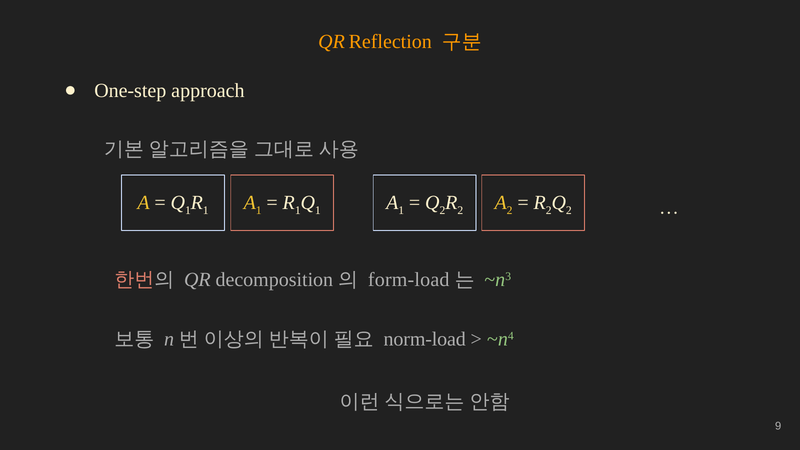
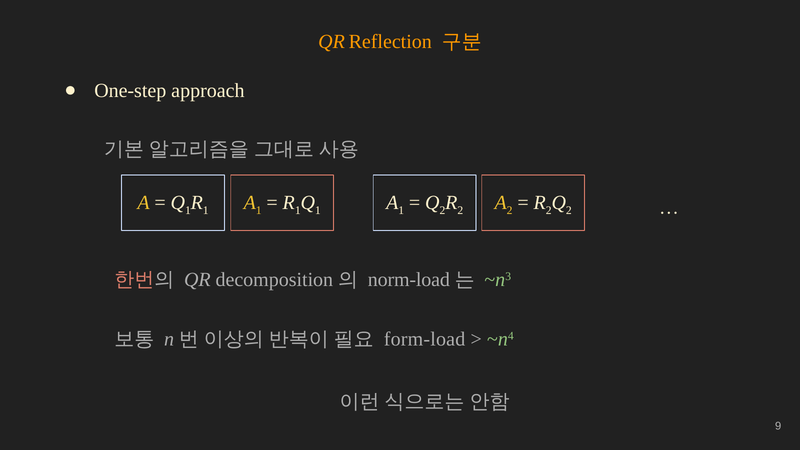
form-load: form-load -> norm-load
norm-load: norm-load -> form-load
